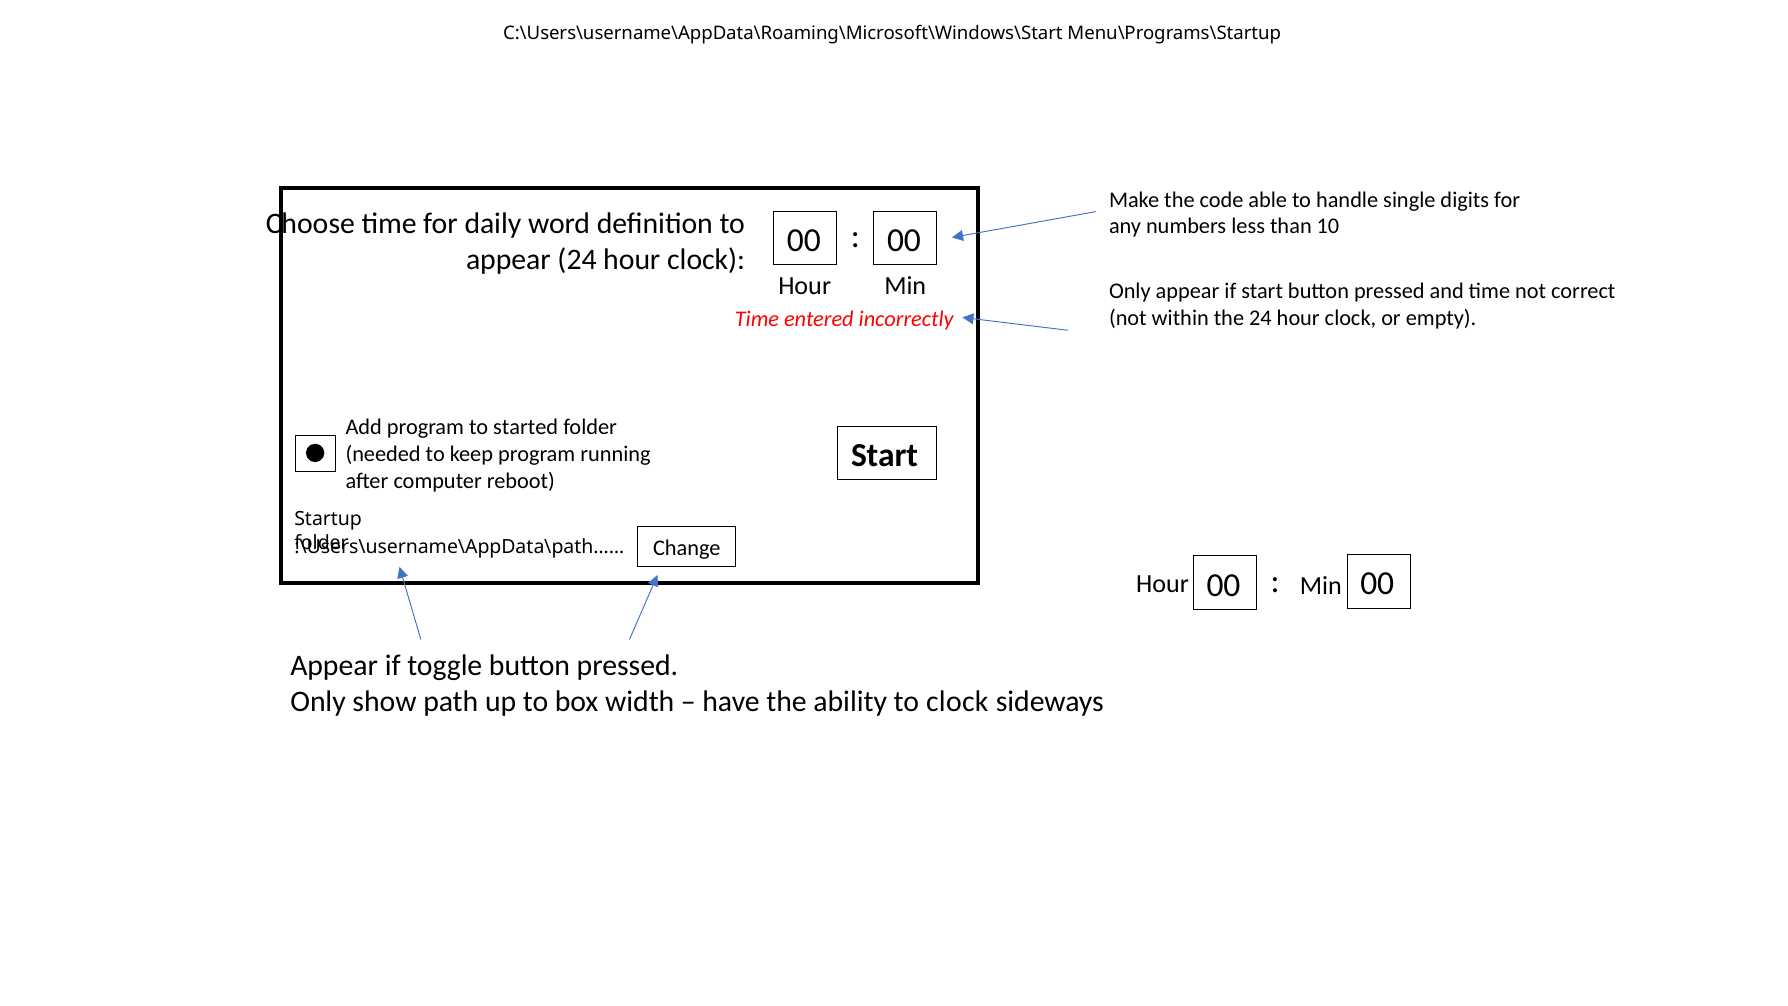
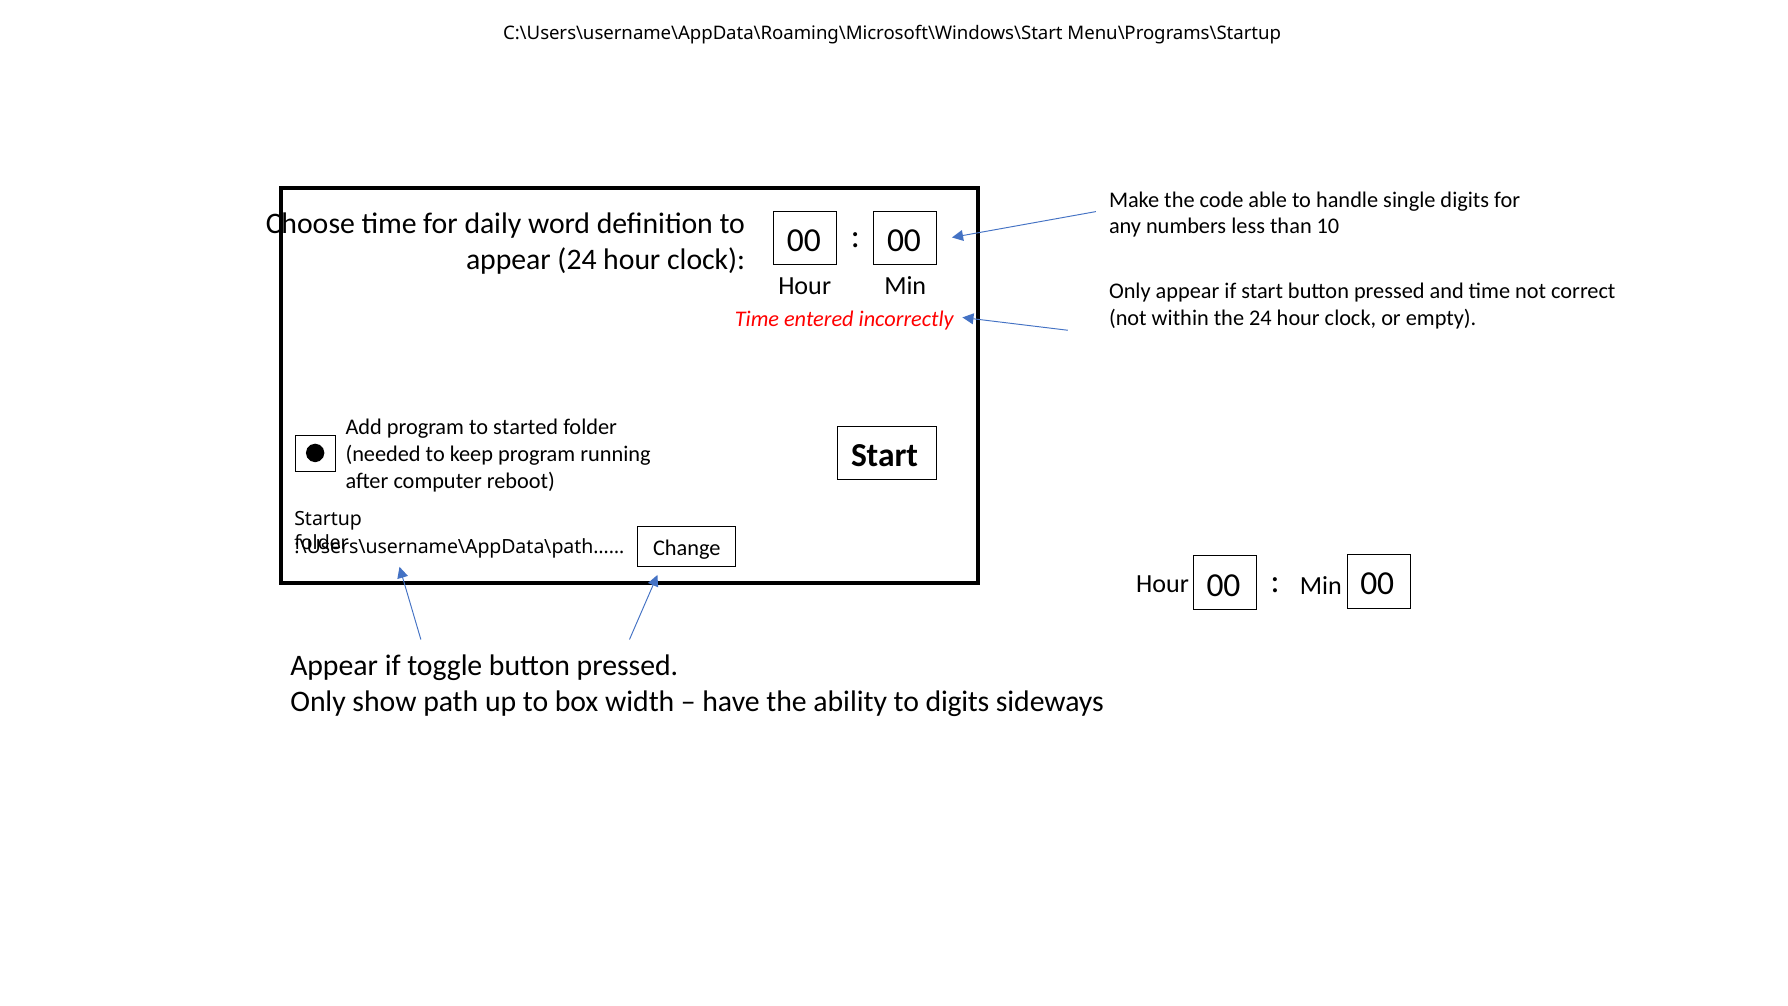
to clock: clock -> digits
